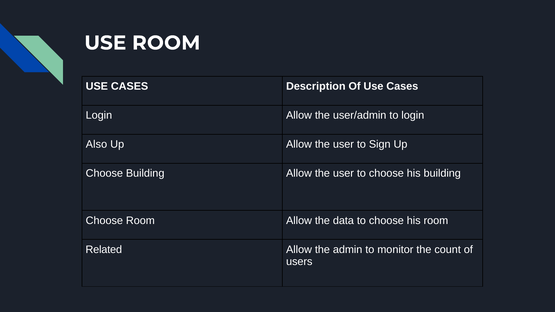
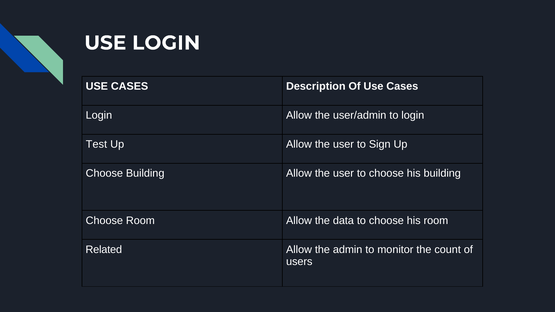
USE ROOM: ROOM -> LOGIN
Also: Also -> Test
